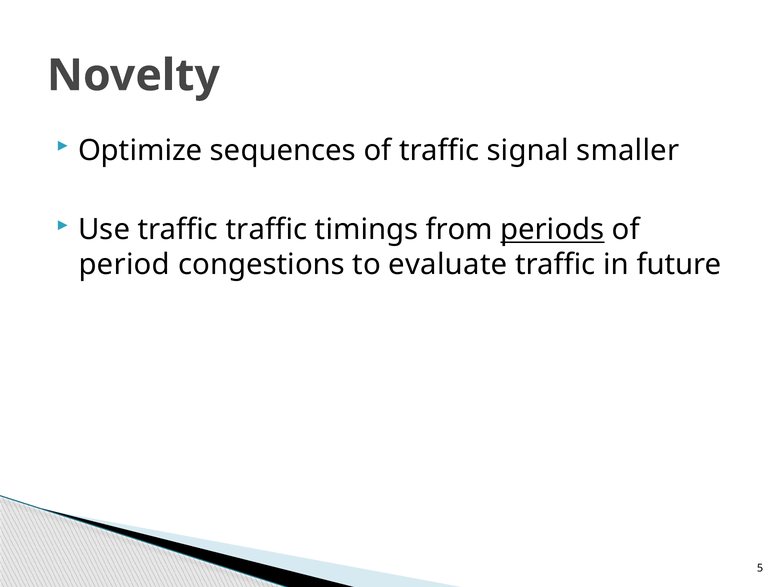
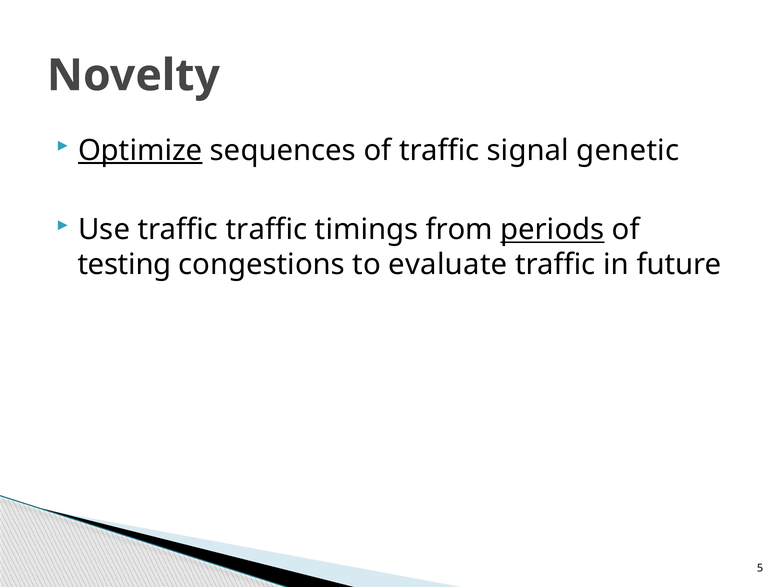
Optimize underline: none -> present
smaller: smaller -> genetic
period: period -> testing
